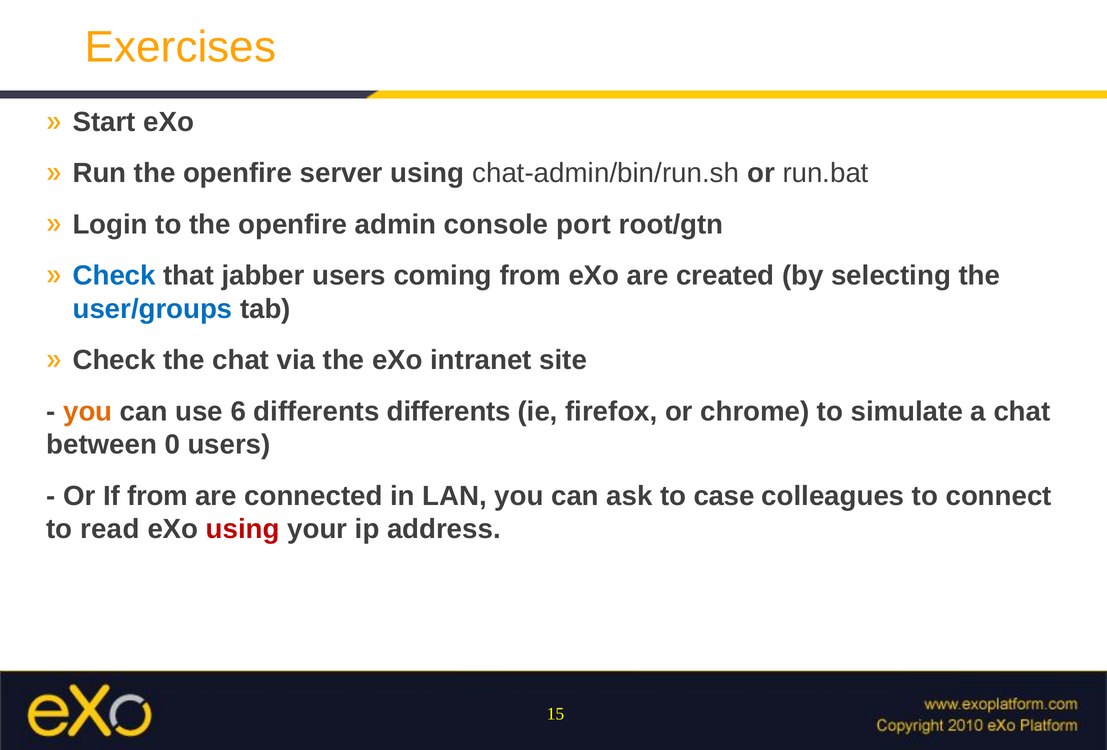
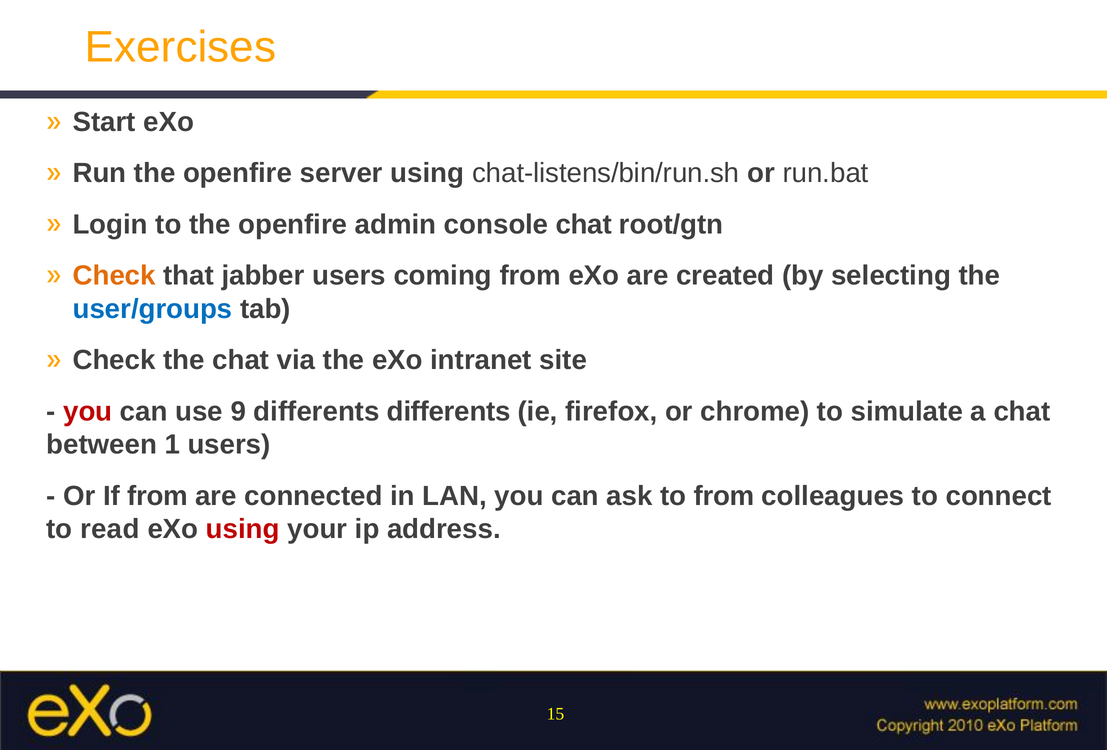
chat-admin/bin/run.sh: chat-admin/bin/run.sh -> chat-listens/bin/run.sh
console port: port -> chat
Check at (114, 276) colour: blue -> orange
you at (88, 411) colour: orange -> red
6: 6 -> 9
0: 0 -> 1
to case: case -> from
